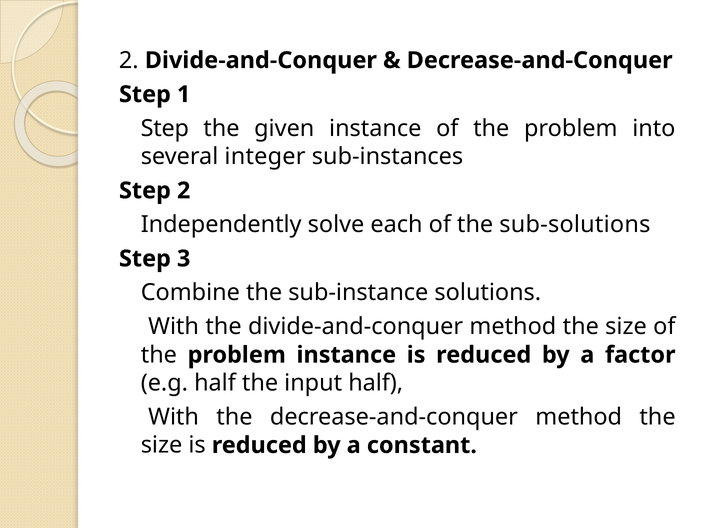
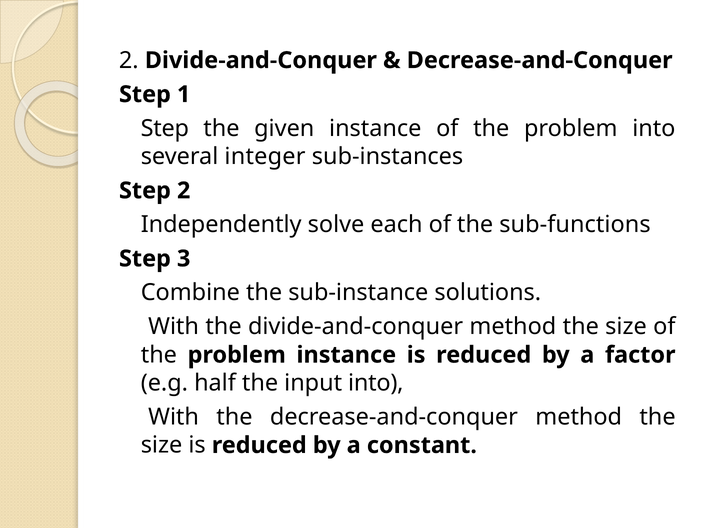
sub-solutions: sub-solutions -> sub-functions
input half: half -> into
